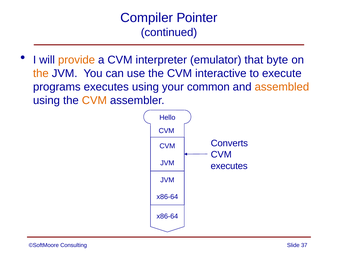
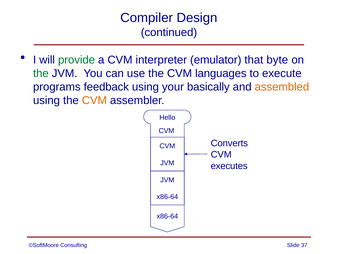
Pointer: Pointer -> Design
provide colour: orange -> green
the at (41, 73) colour: orange -> green
interactive: interactive -> languages
programs executes: executes -> feedback
common: common -> basically
